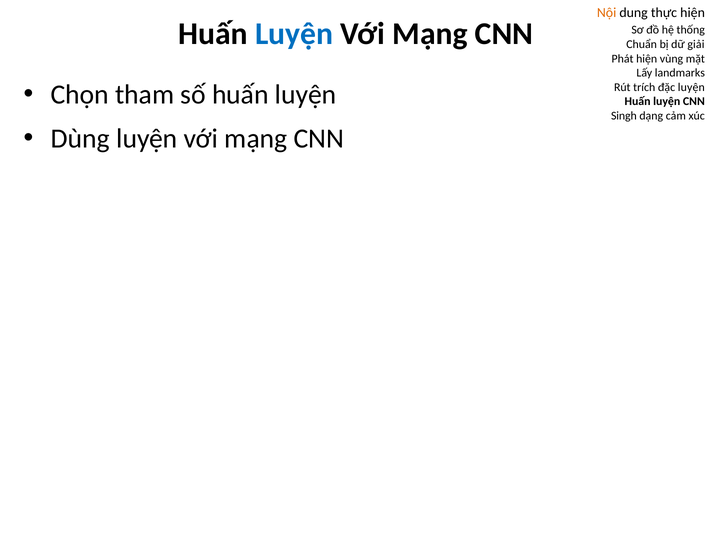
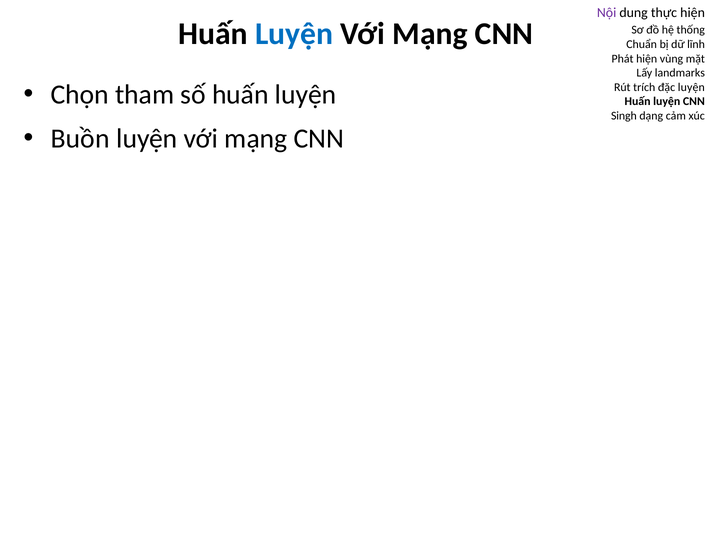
Nội colour: orange -> purple
giải: giải -> lĩnh
Dùng: Dùng -> Buồn
